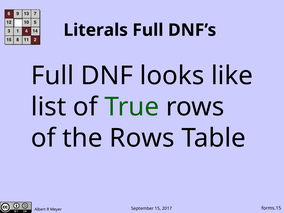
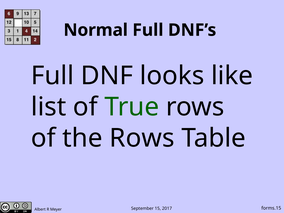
Literals: Literals -> Normal
